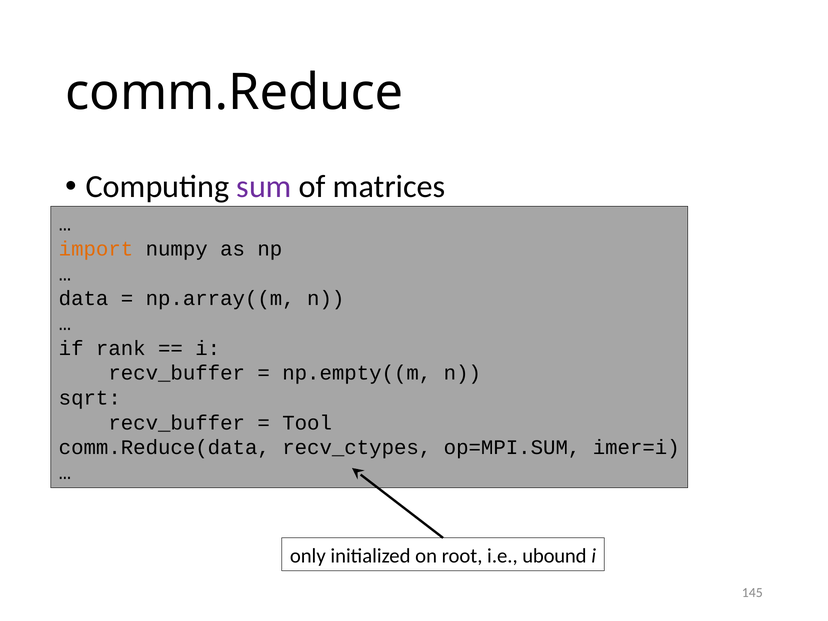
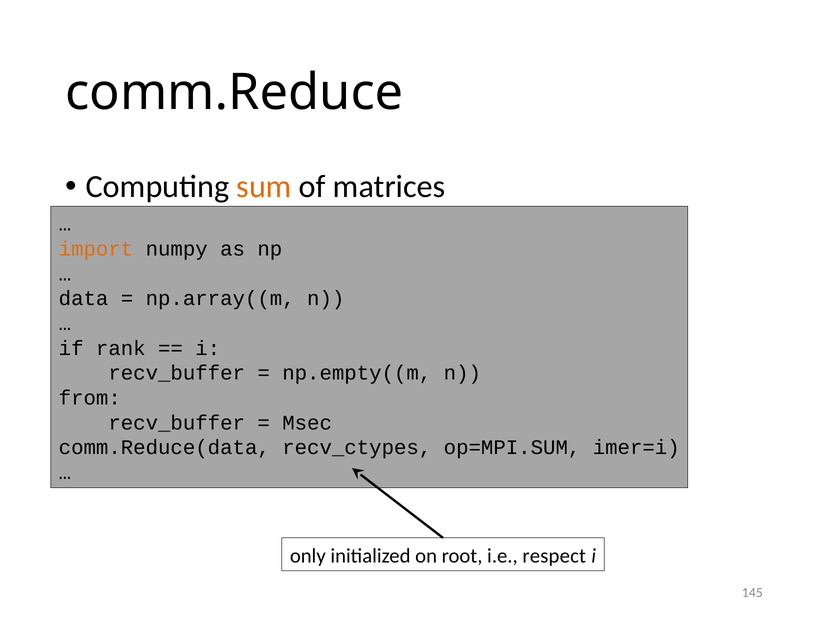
sum colour: purple -> orange
sqrt: sqrt -> from
Tool: Tool -> Msec
ubound: ubound -> respect
